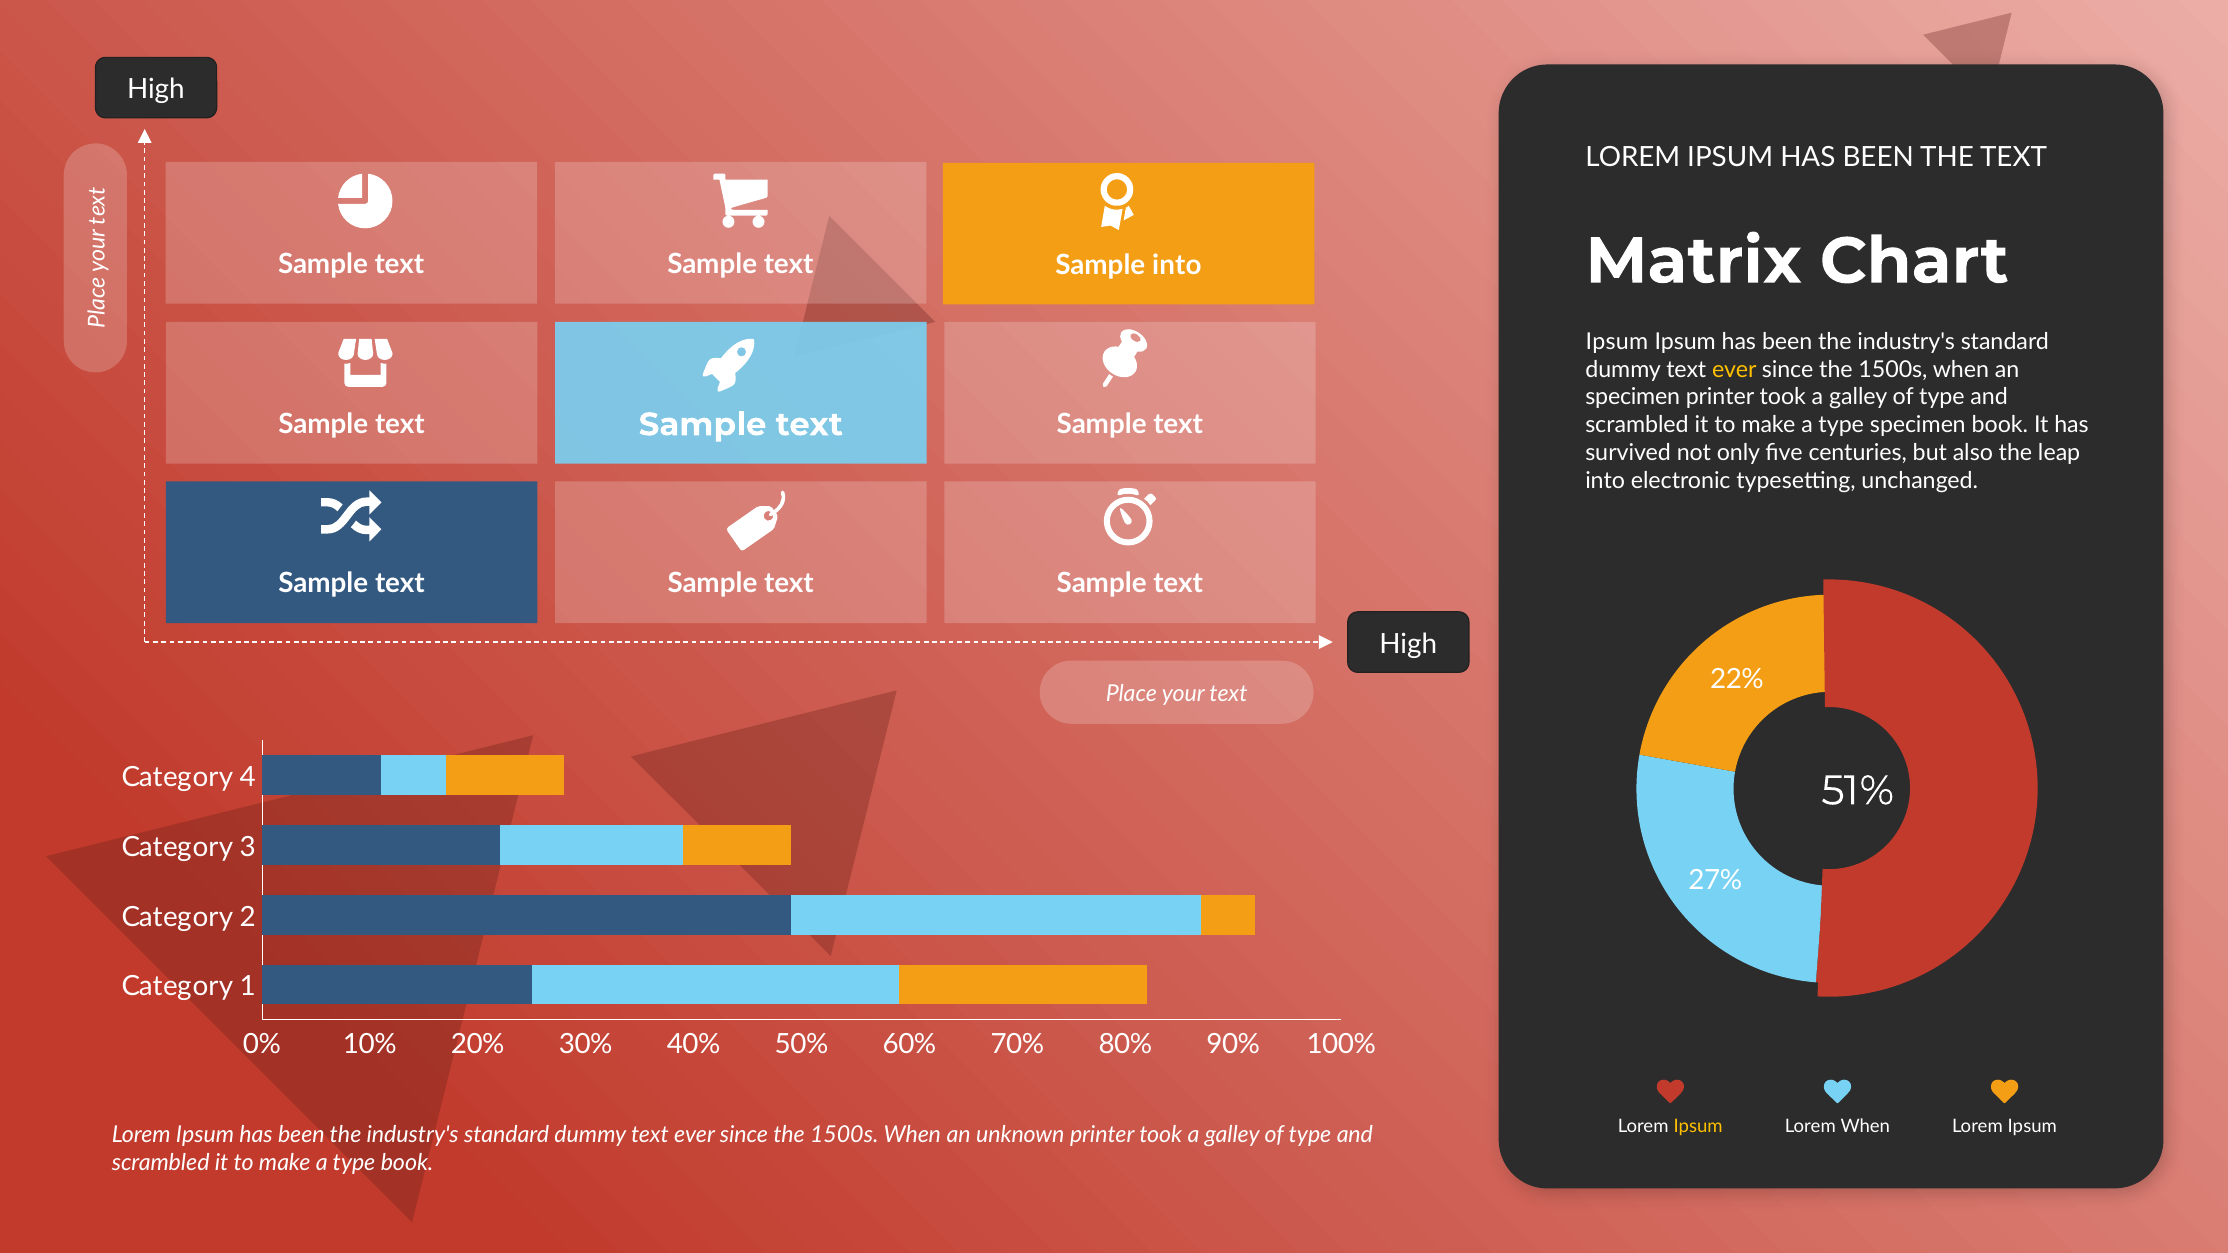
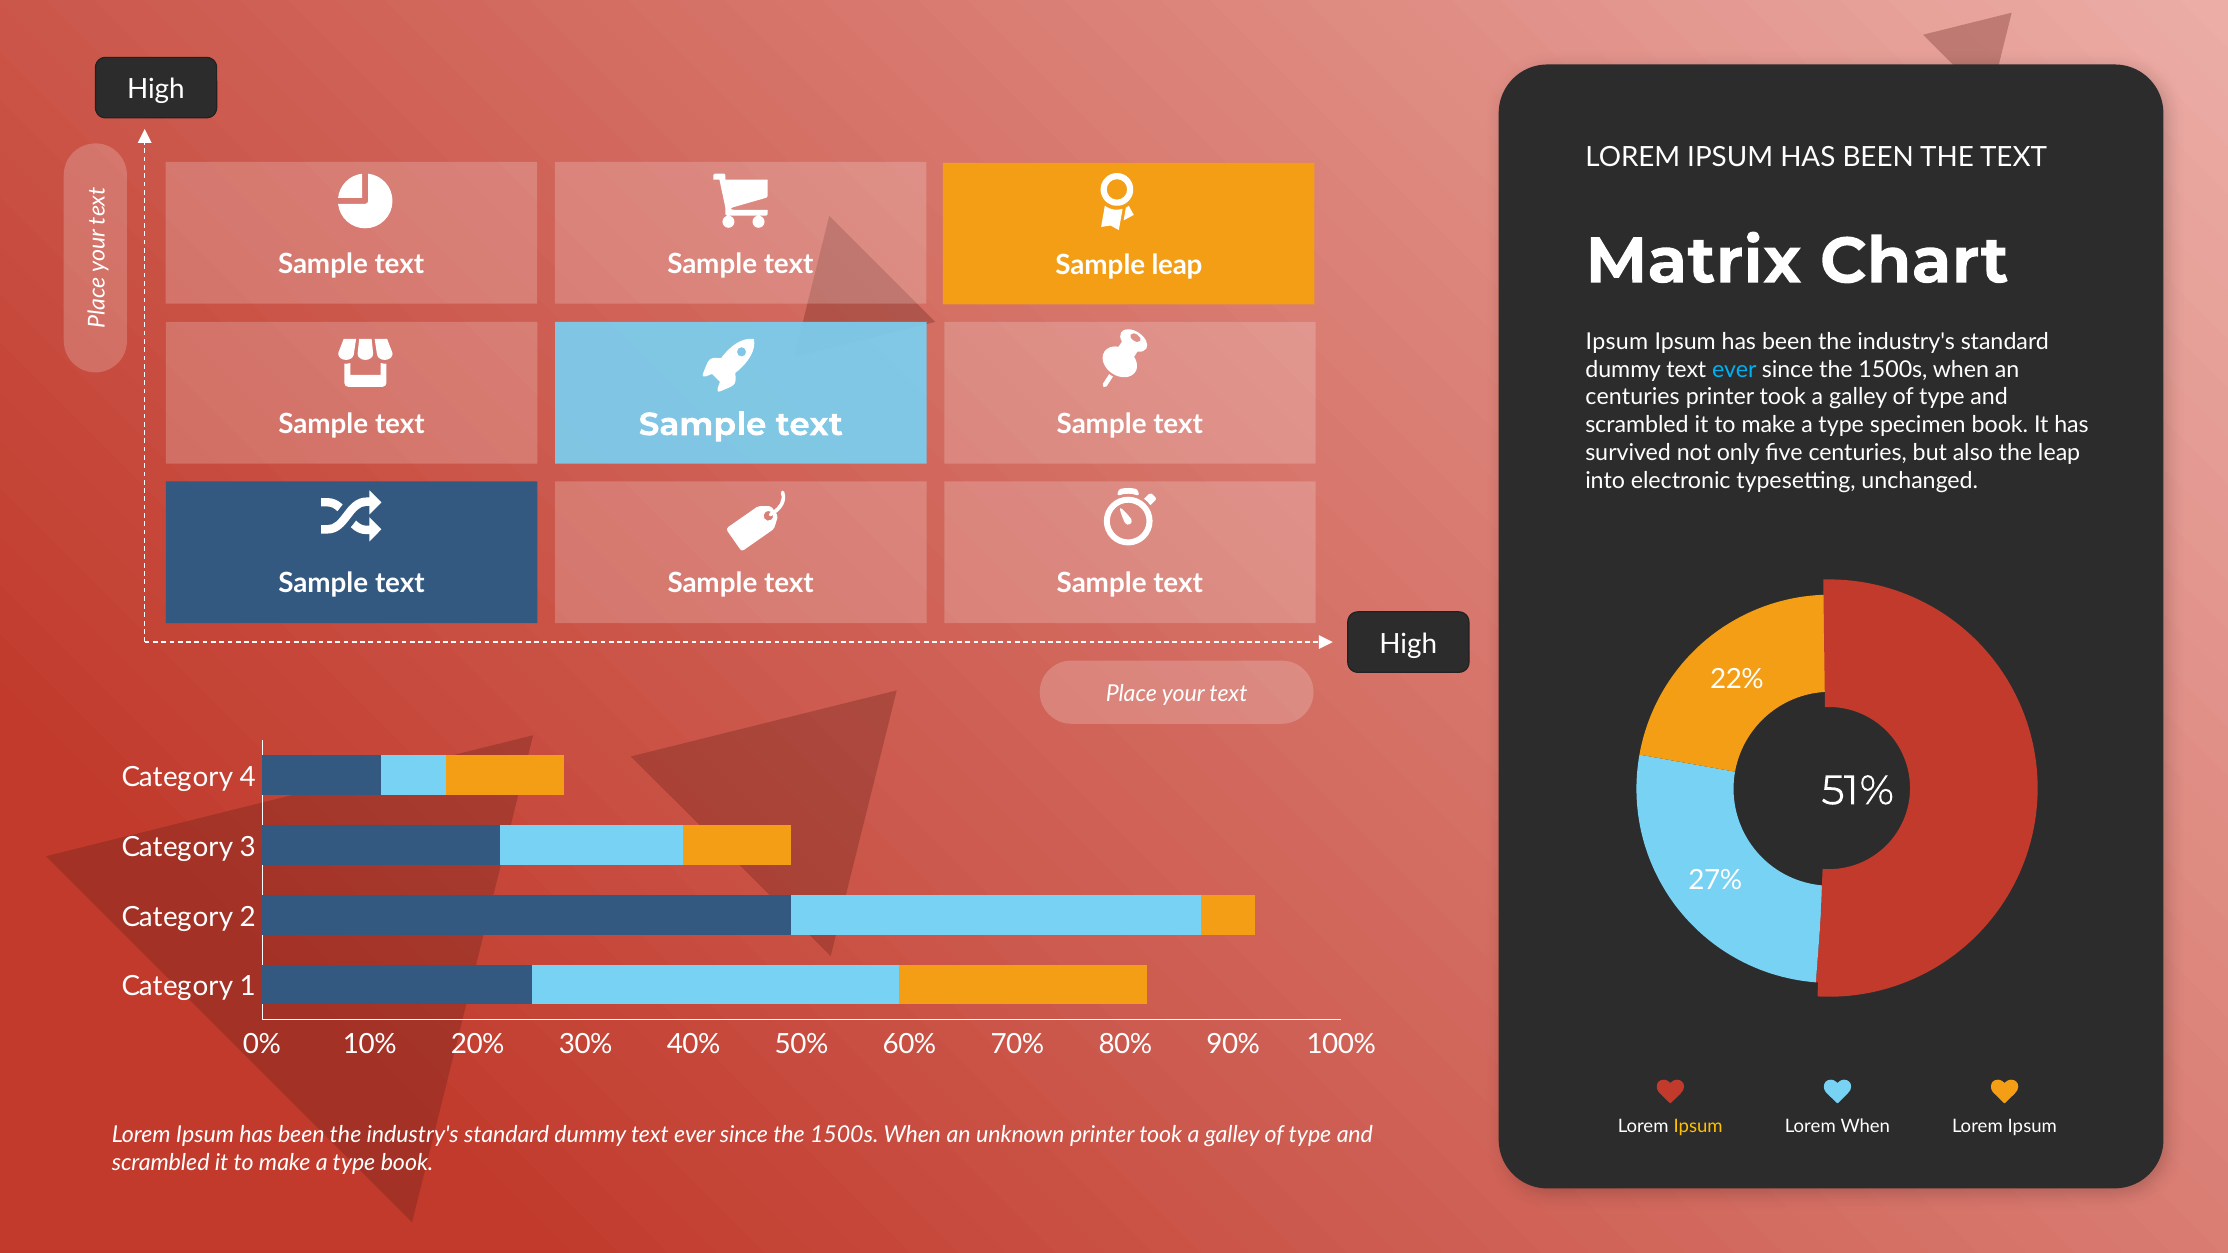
Sample into: into -> leap
ever at (1734, 369) colour: yellow -> light blue
specimen at (1633, 397): specimen -> centuries
